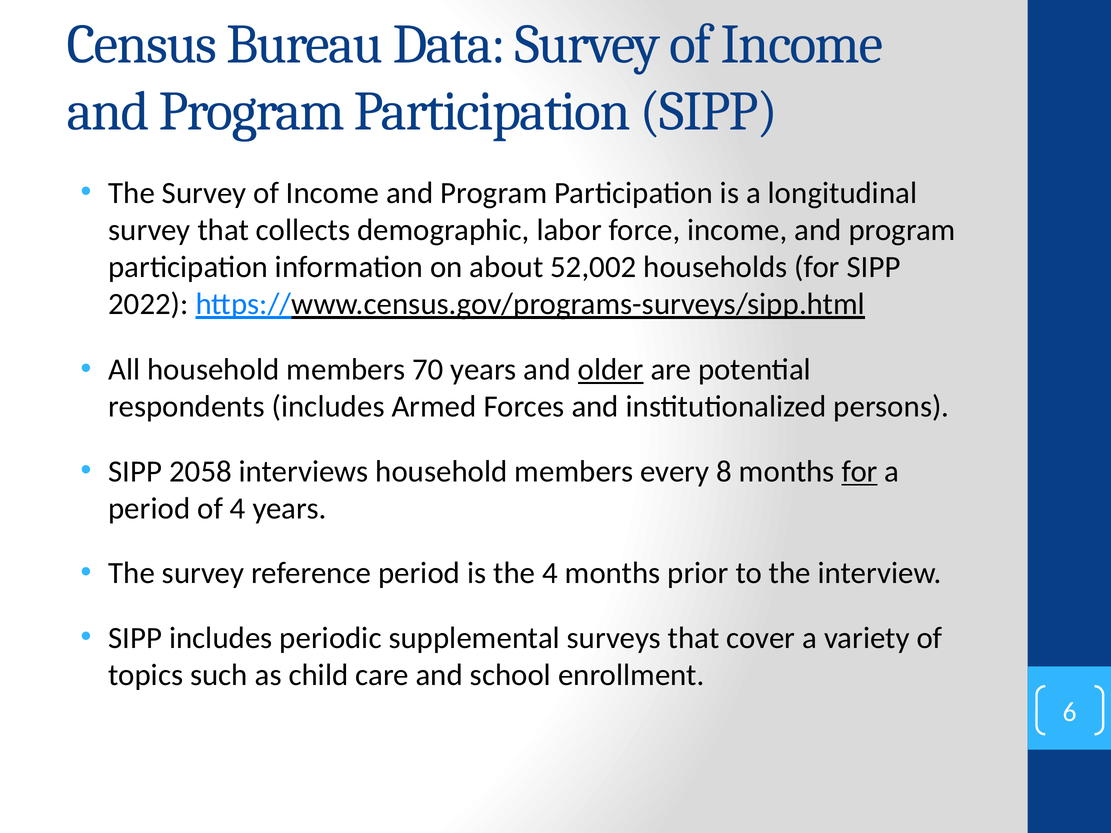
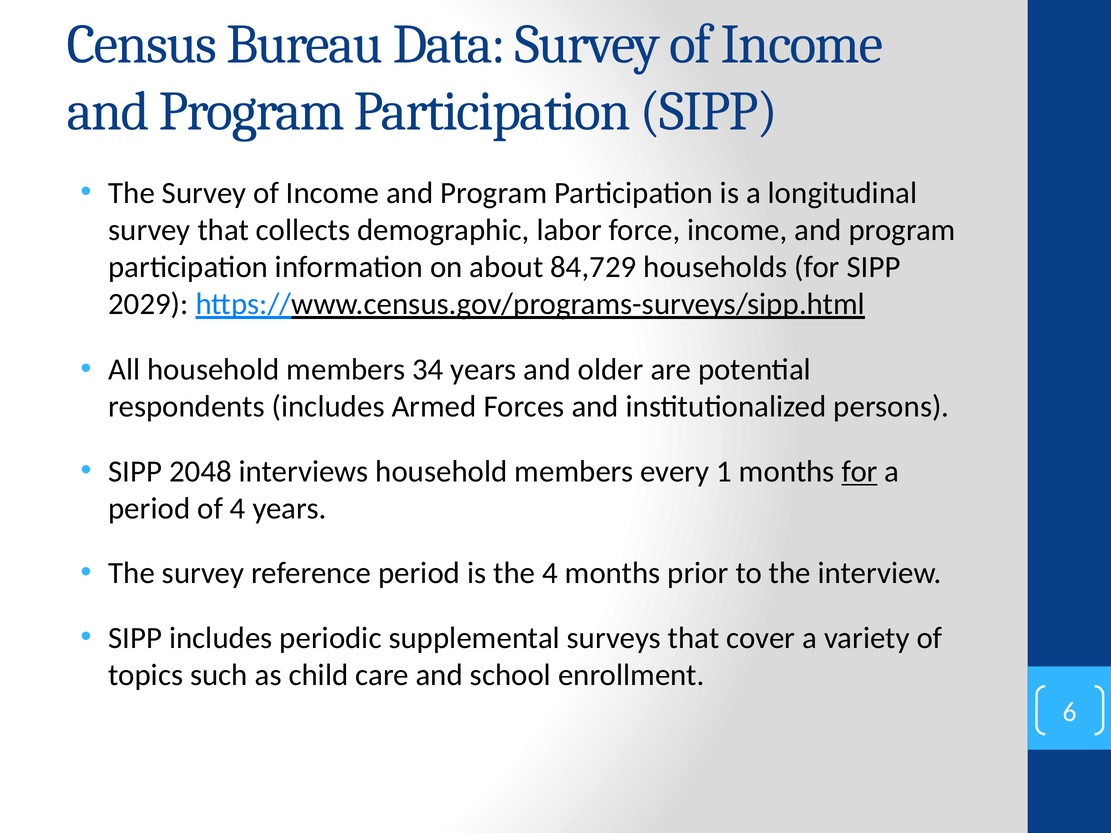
52,002: 52,002 -> 84,729
2022: 2022 -> 2029
70: 70 -> 34
older underline: present -> none
2058: 2058 -> 2048
8: 8 -> 1
